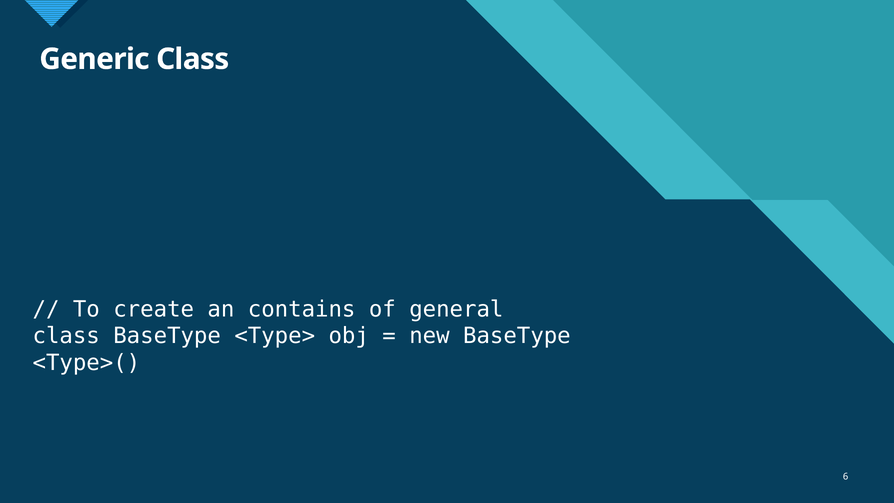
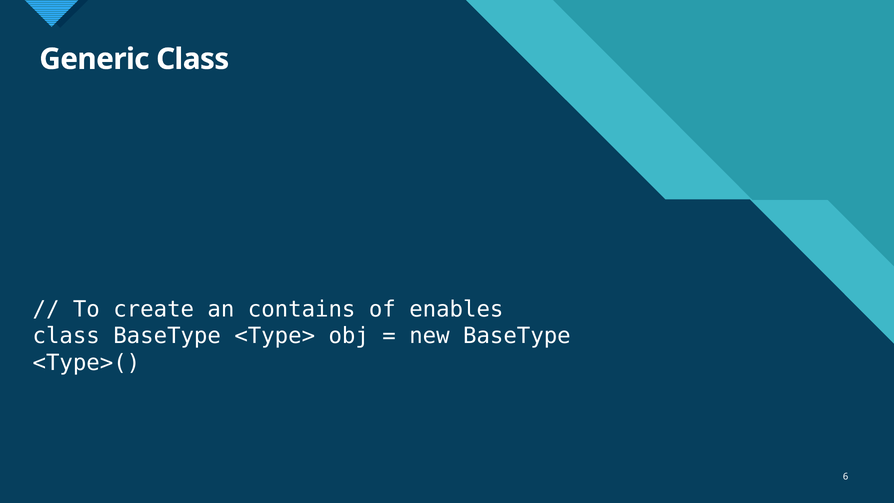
general: general -> enables
